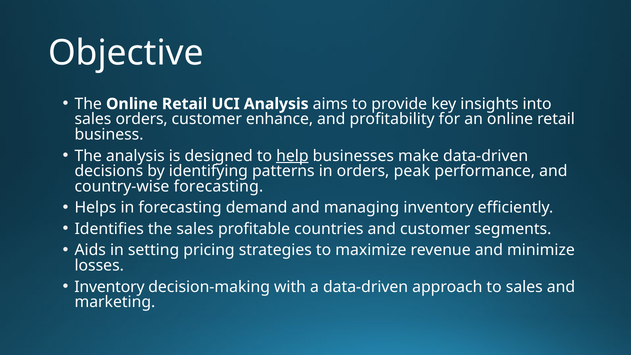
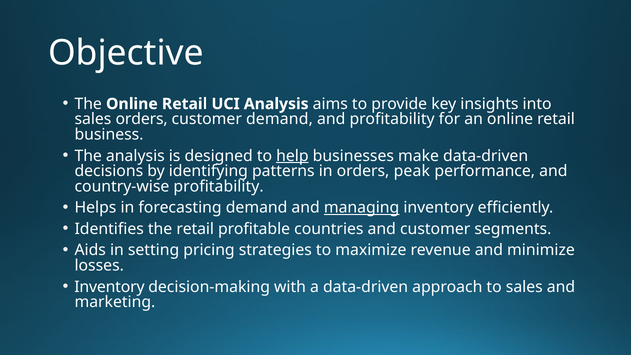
customer enhance: enhance -> demand
country-wise forecasting: forecasting -> profitability
managing underline: none -> present
the sales: sales -> retail
